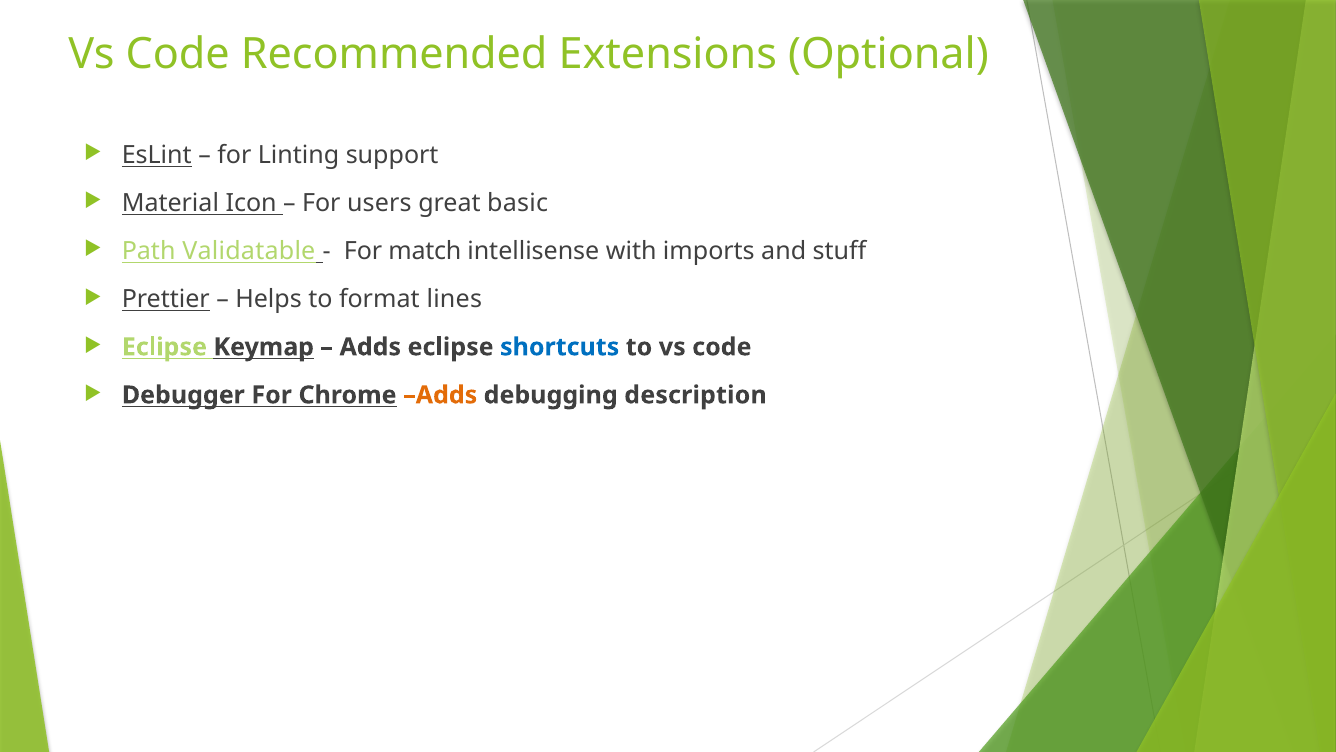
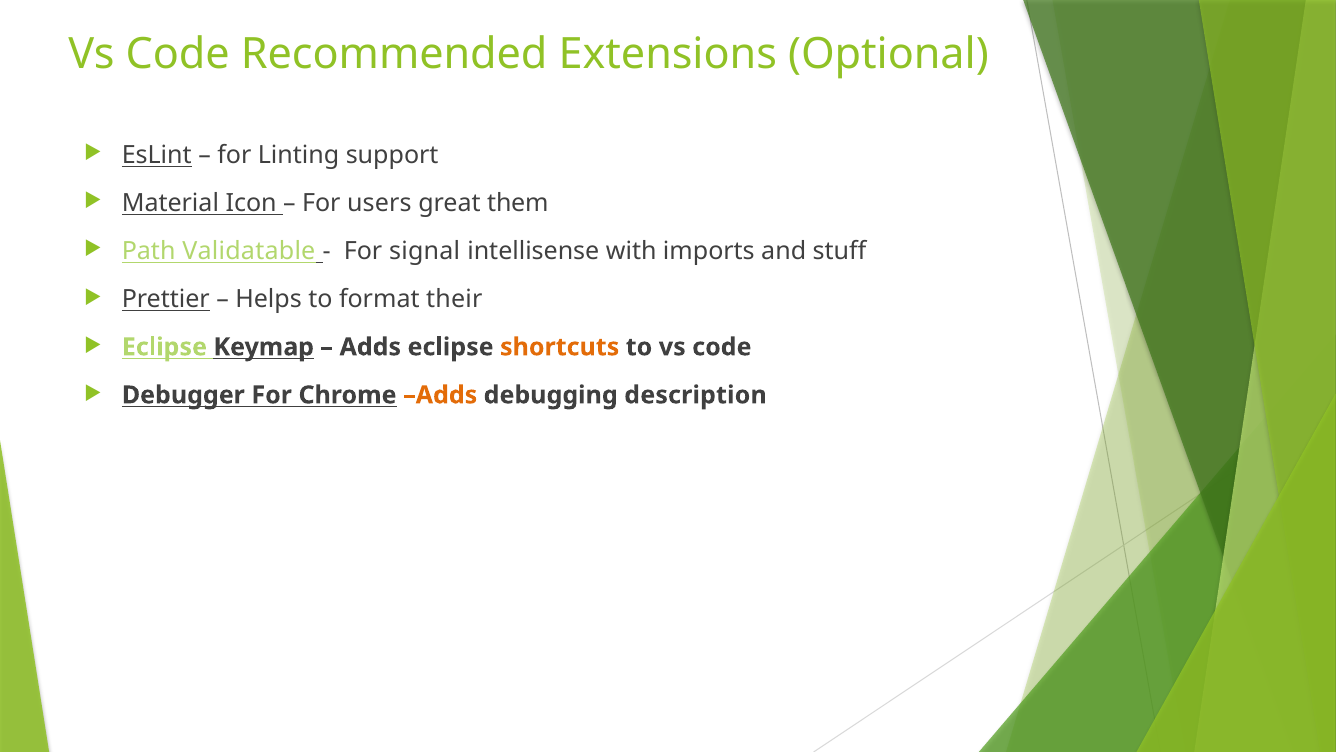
basic: basic -> them
match: match -> signal
lines: lines -> their
shortcuts colour: blue -> orange
